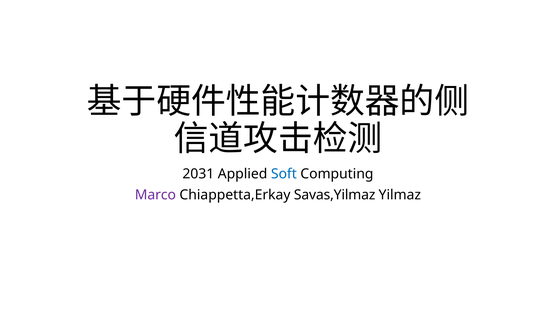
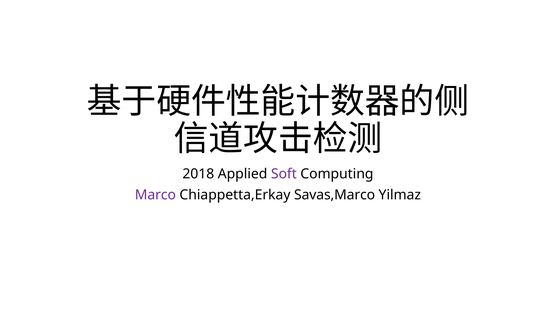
2031: 2031 -> 2018
Soft colour: blue -> purple
Savas,Yilmaz: Savas,Yilmaz -> Savas,Marco
